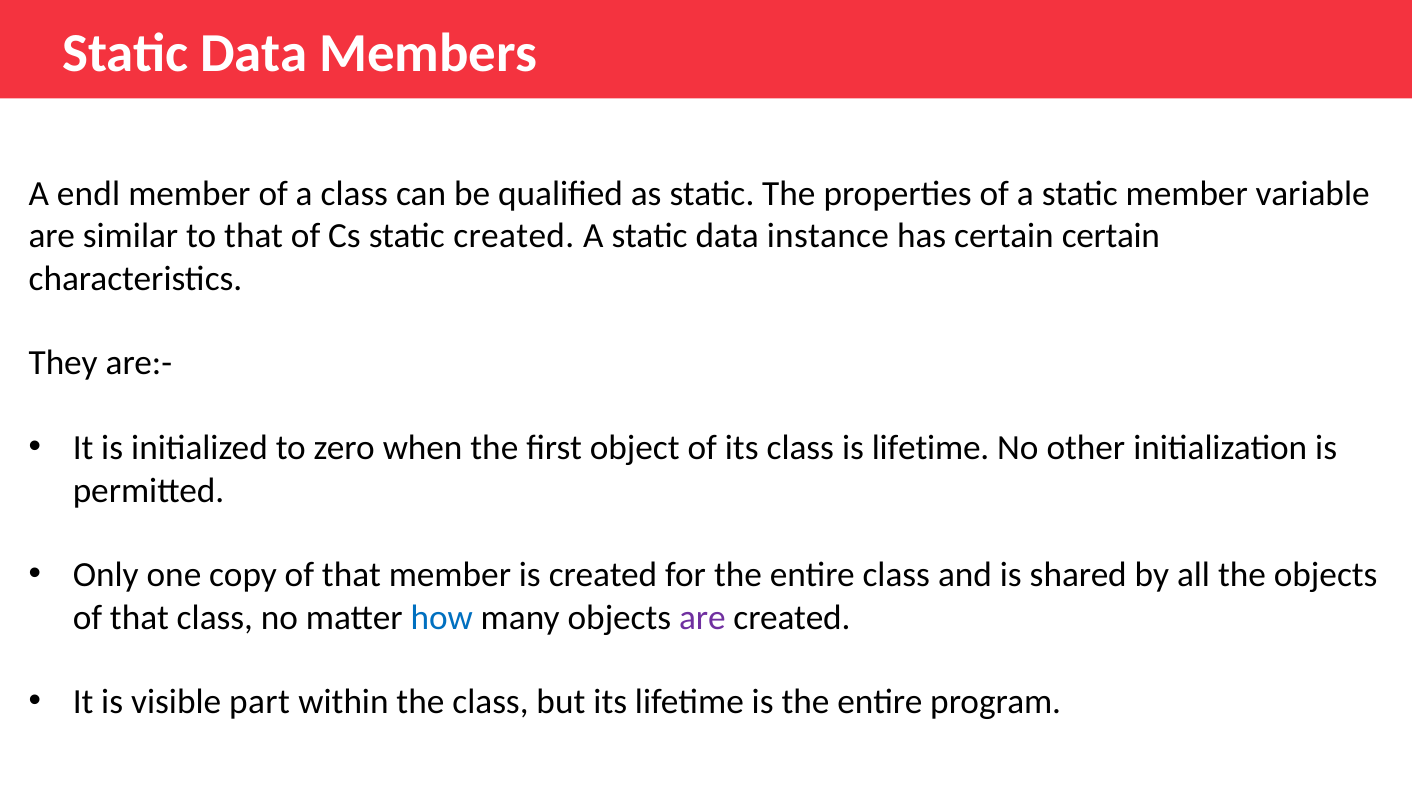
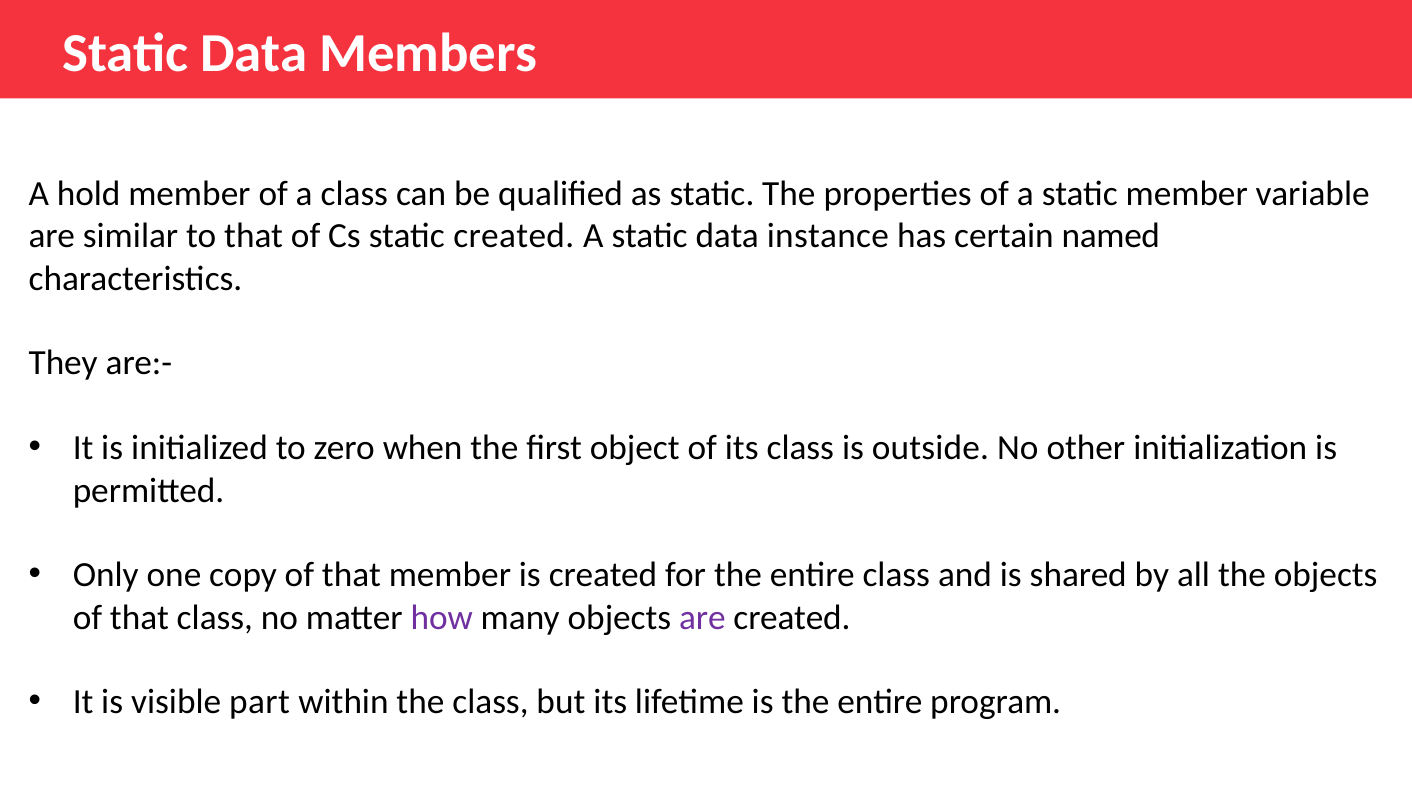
endl: endl -> hold
certain certain: certain -> named
is lifetime: lifetime -> outside
how colour: blue -> purple
